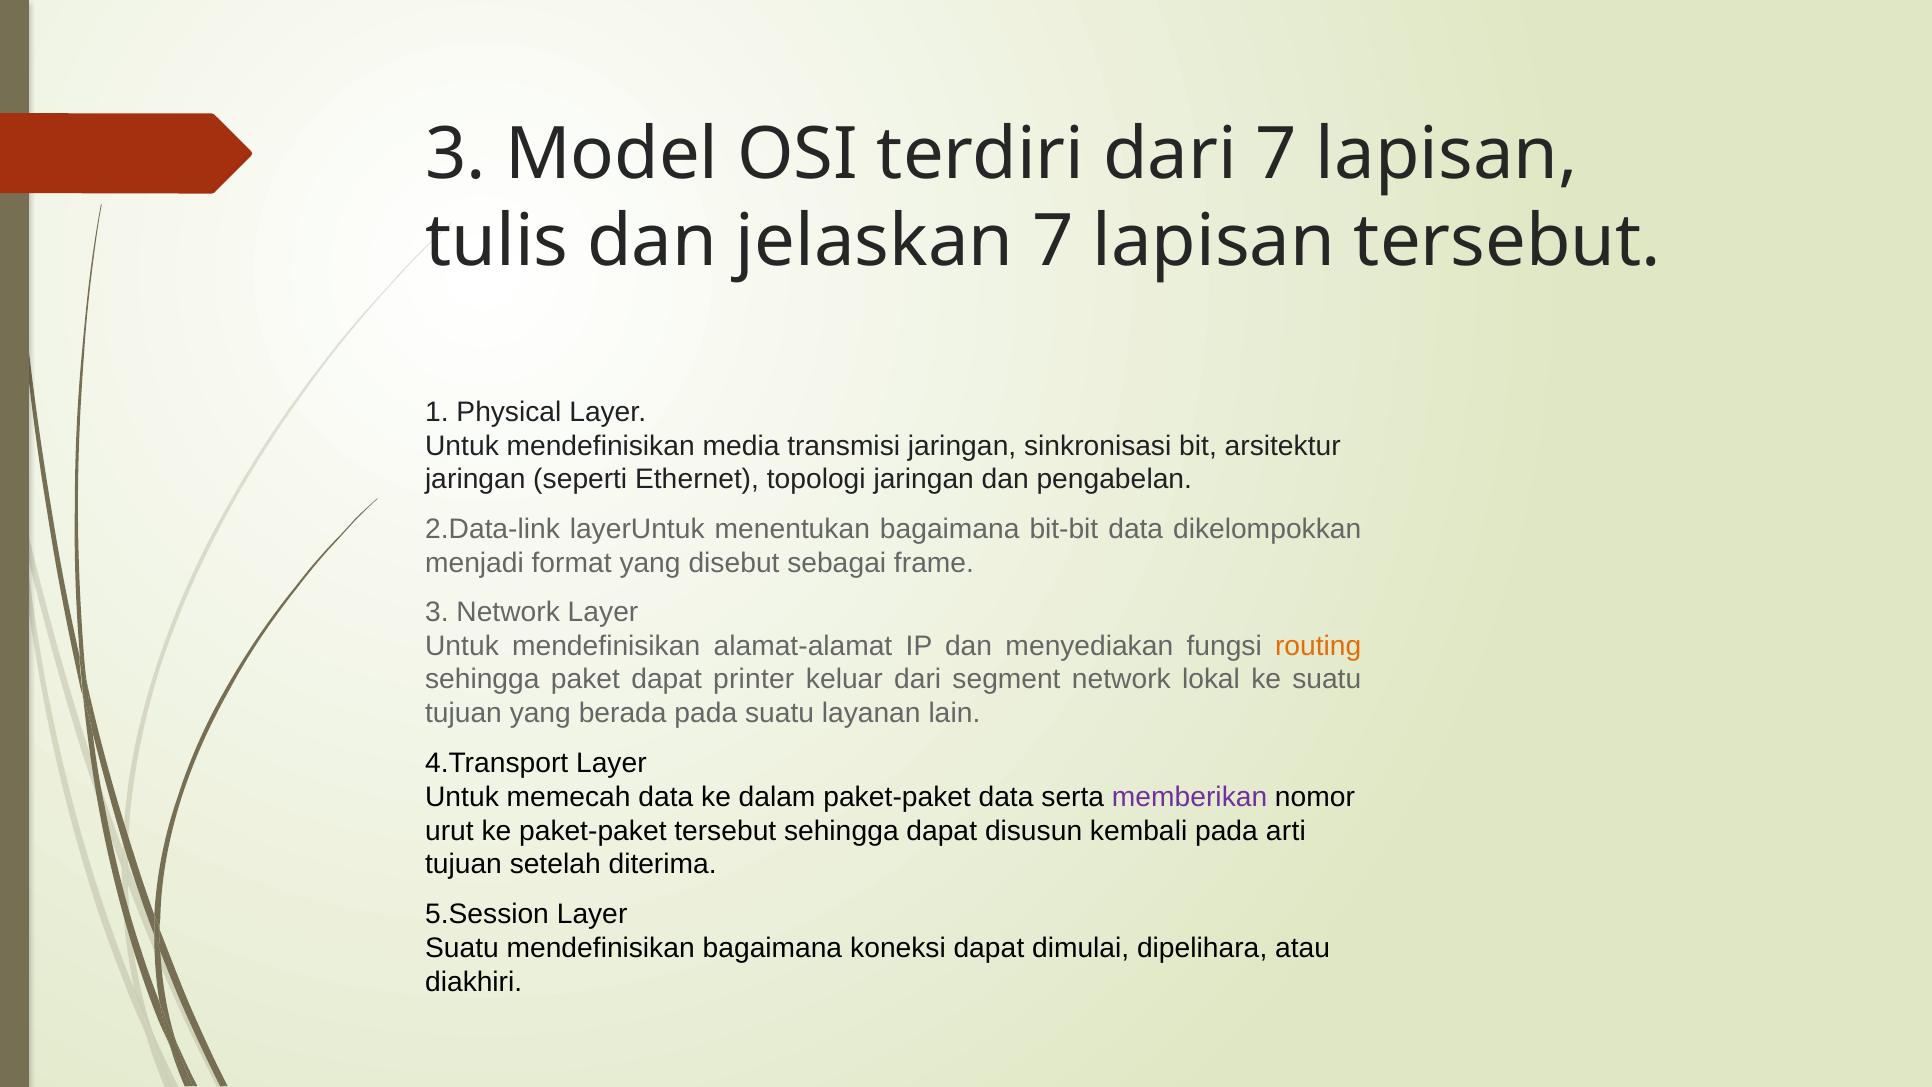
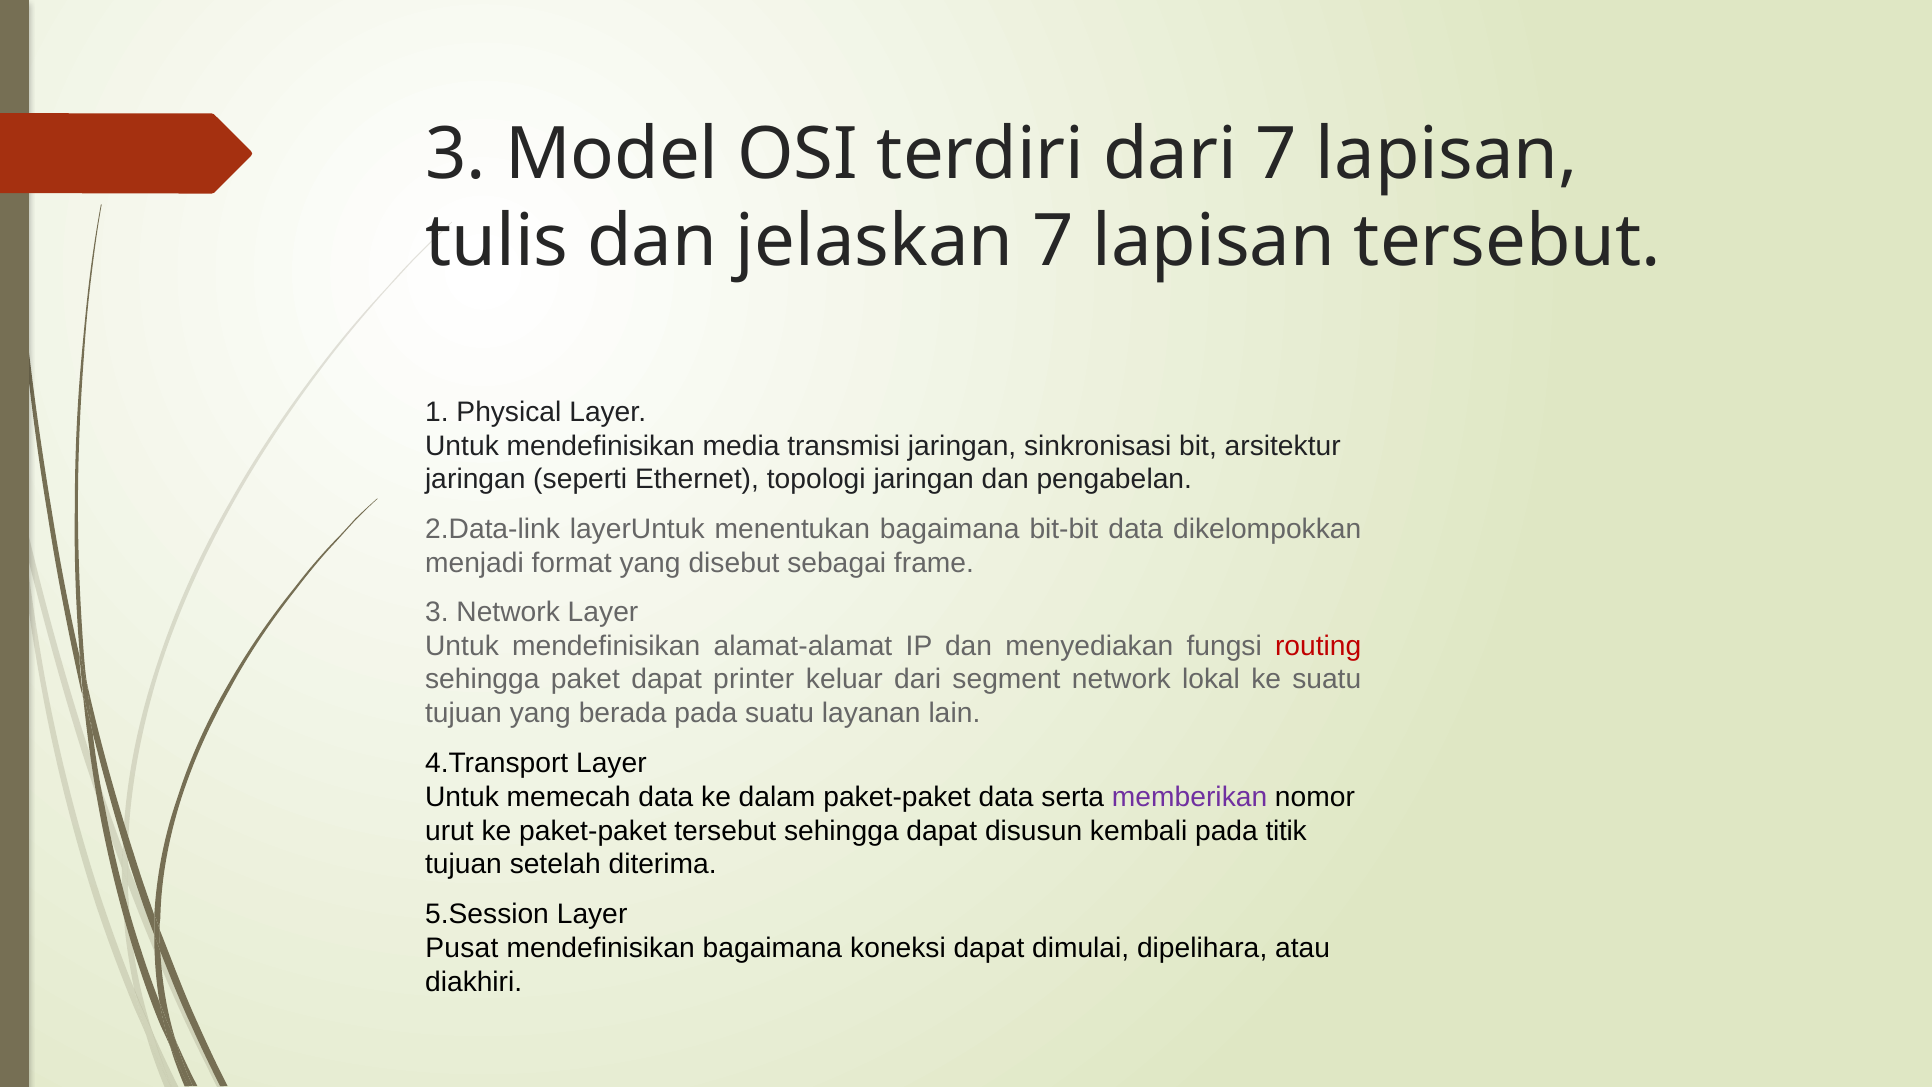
routing colour: orange -> red
arti: arti -> titik
Suatu at (462, 948): Suatu -> Pusat
